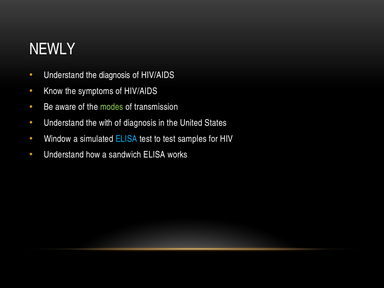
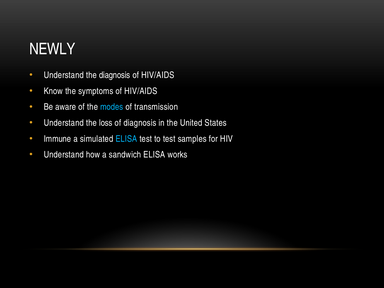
modes colour: light green -> light blue
with: with -> loss
Window: Window -> Immune
